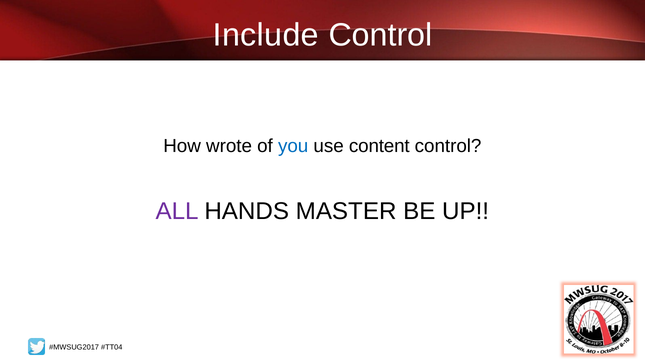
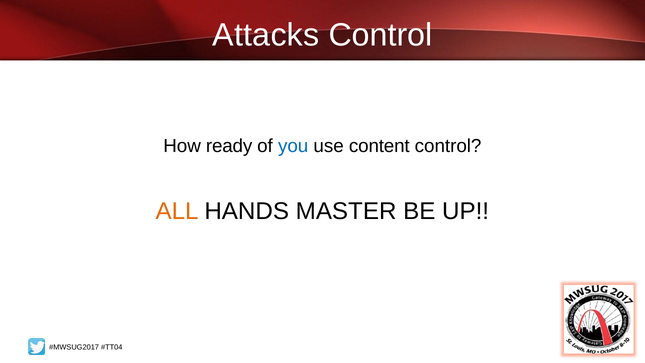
Include: Include -> Attacks
wrote: wrote -> ready
ALL colour: purple -> orange
